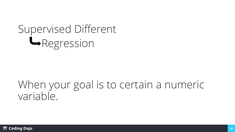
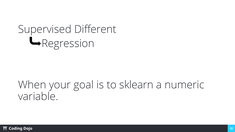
certain: certain -> sklearn
